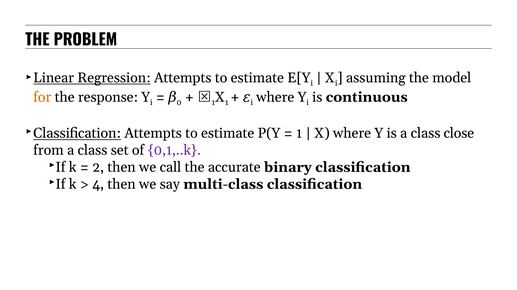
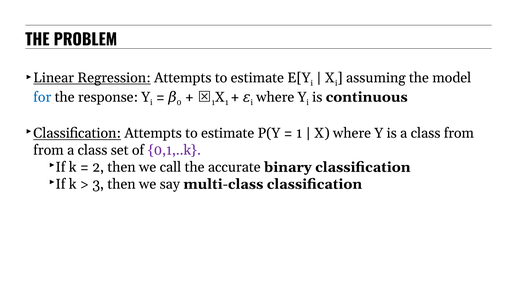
for colour: orange -> blue
class close: close -> from
4: 4 -> 3
